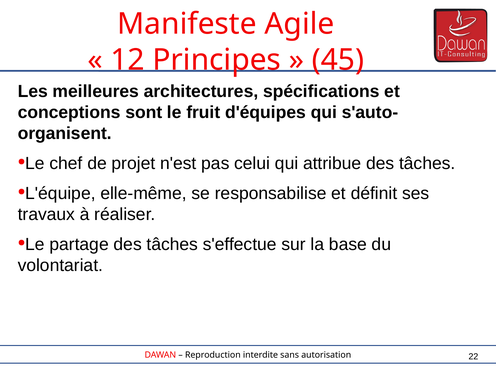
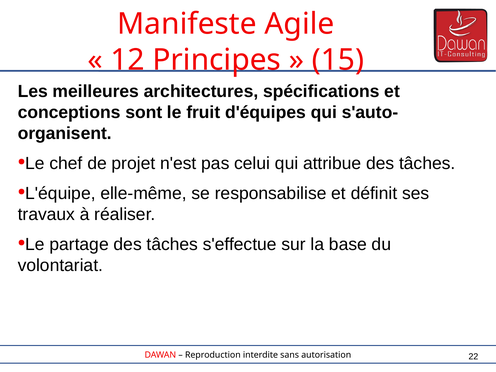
45: 45 -> 15
